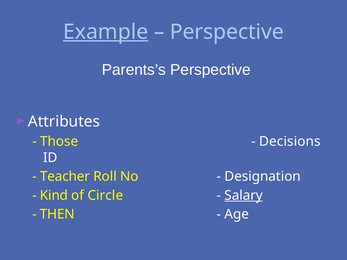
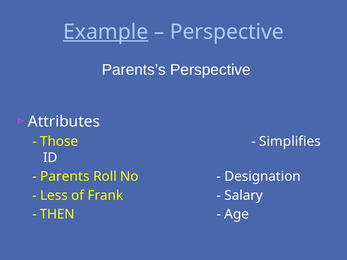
Decisions: Decisions -> Simplifies
Teacher: Teacher -> Parents
Kind: Kind -> Less
Circle: Circle -> Frank
Salary underline: present -> none
